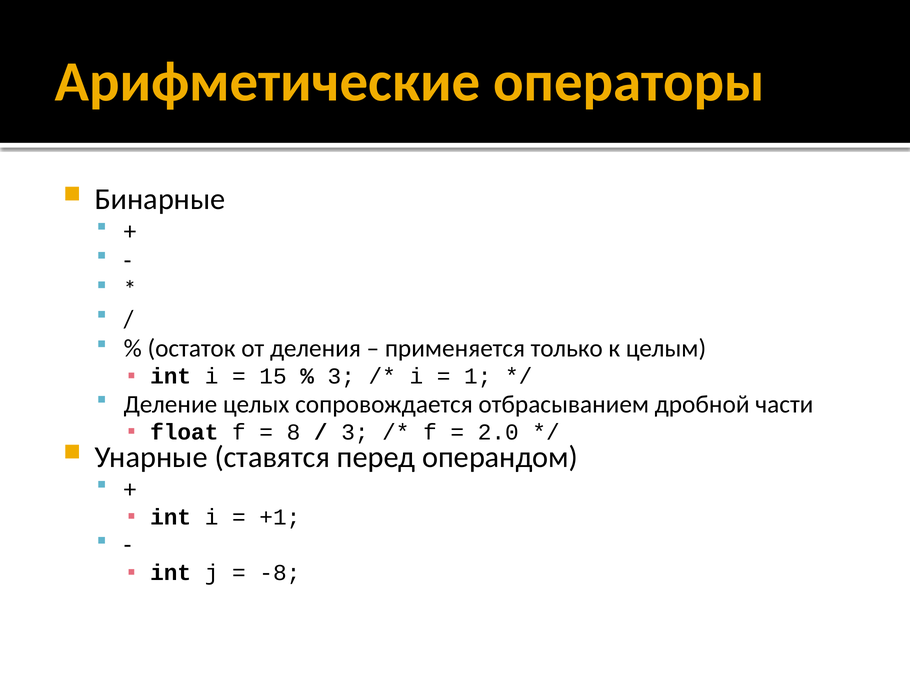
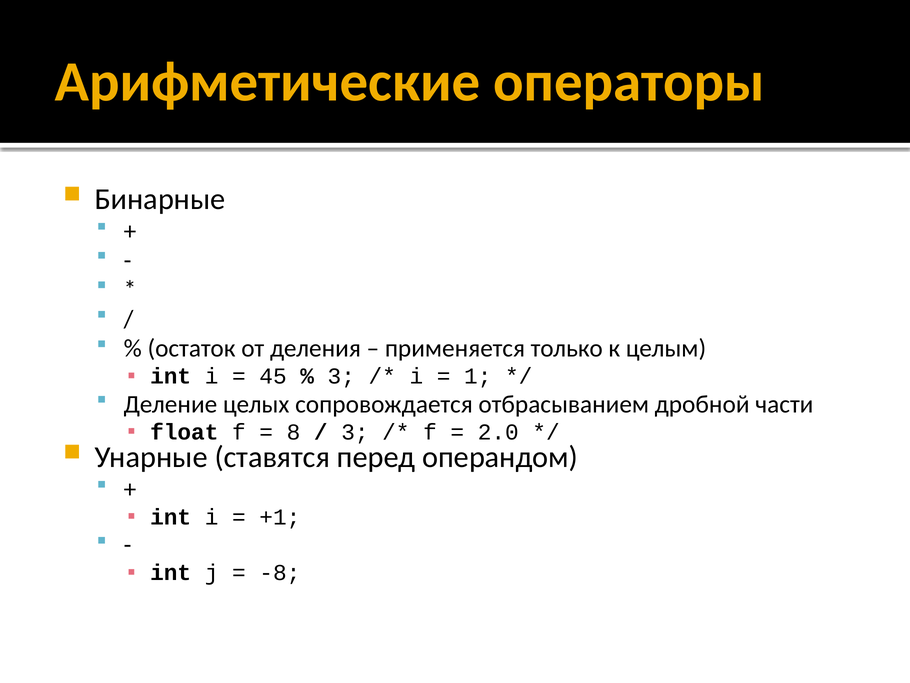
15: 15 -> 45
